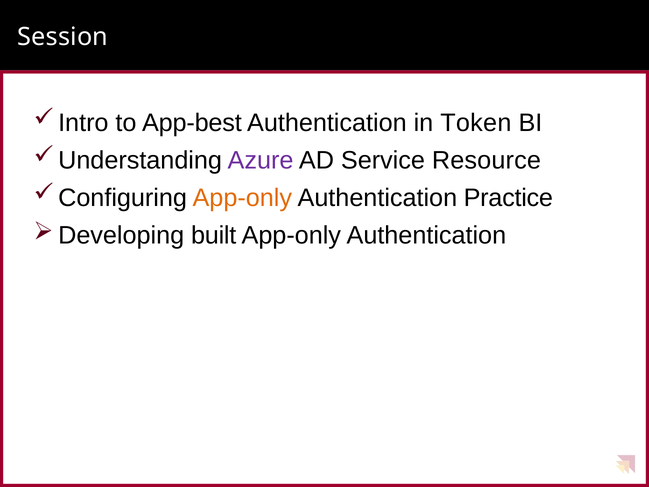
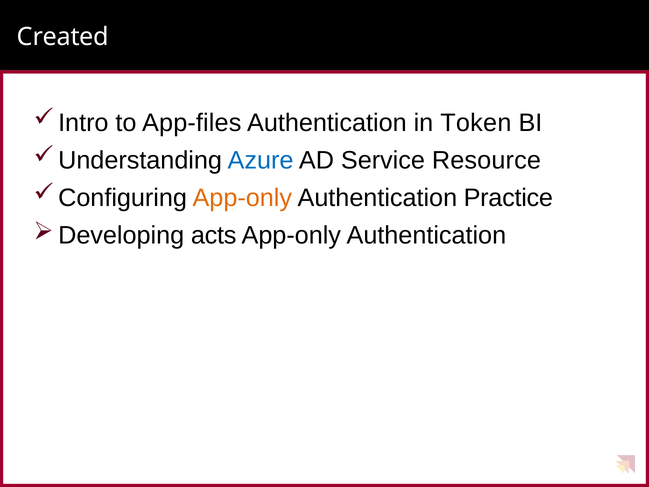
Session: Session -> Created
App-best: App-best -> App-files
Azure colour: purple -> blue
built: built -> acts
